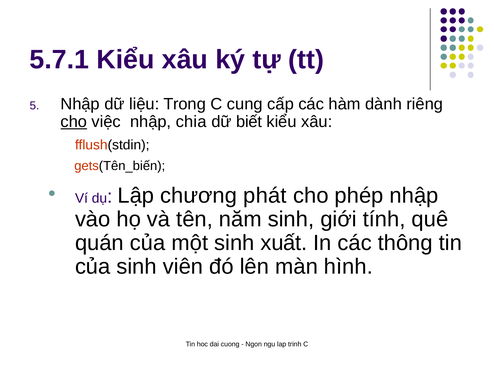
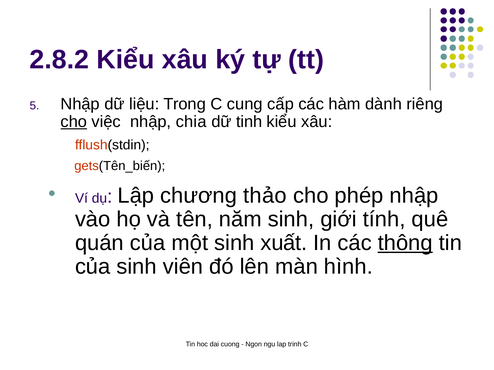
5.7.1: 5.7.1 -> 2.8.2
biết: biết -> tinh
phát: phát -> thảo
thông underline: none -> present
